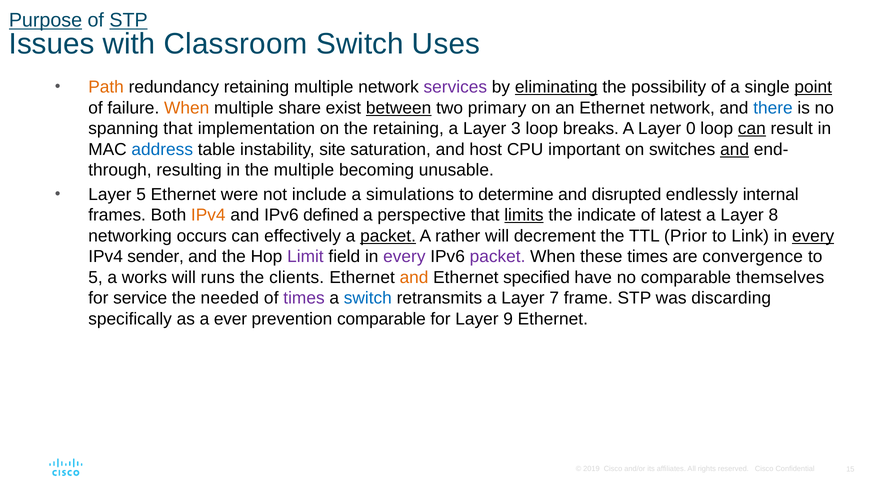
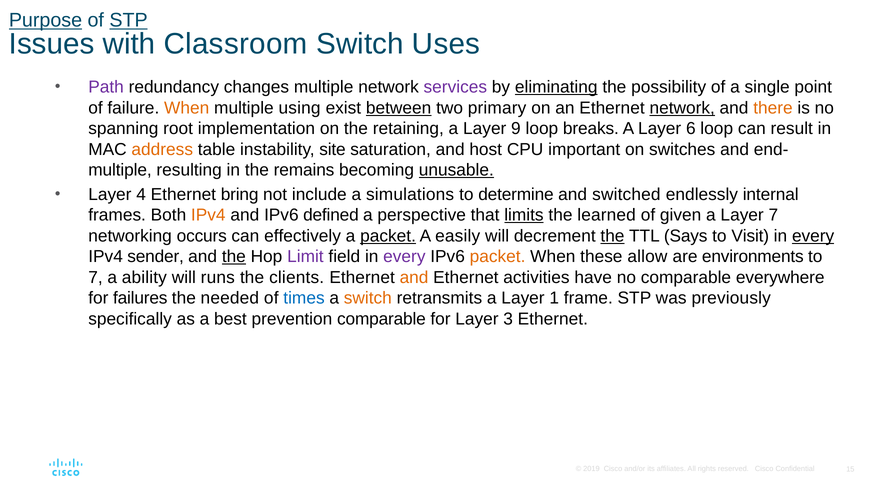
Path colour: orange -> purple
redundancy retaining: retaining -> changes
point underline: present -> none
share: share -> using
network at (682, 108) underline: none -> present
there colour: blue -> orange
spanning that: that -> root
3: 3 -> 9
0: 0 -> 6
can at (752, 129) underline: present -> none
address colour: blue -> orange
and at (735, 149) underline: present -> none
through at (120, 170): through -> multiple
the multiple: multiple -> remains
unusable underline: none -> present
Layer 5: 5 -> 4
were: were -> bring
disrupted: disrupted -> switched
indicate: indicate -> learned
latest: latest -> given
Layer 8: 8 -> 7
rather: rather -> easily
the at (612, 236) underline: none -> present
Prior: Prior -> Says
Link: Link -> Visit
the at (234, 256) underline: none -> present
packet at (498, 256) colour: purple -> orange
these times: times -> allow
convergence: convergence -> environments
5 at (96, 277): 5 -> 7
works: works -> ability
specified: specified -> activities
themselves: themselves -> everywhere
service: service -> failures
times at (304, 298) colour: purple -> blue
switch at (368, 298) colour: blue -> orange
7: 7 -> 1
discarding: discarding -> previously
ever: ever -> best
9: 9 -> 3
